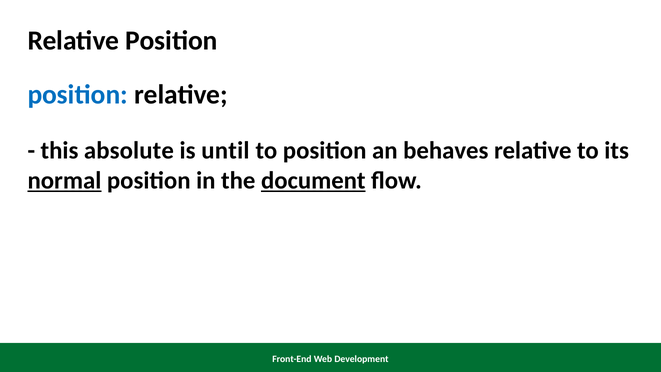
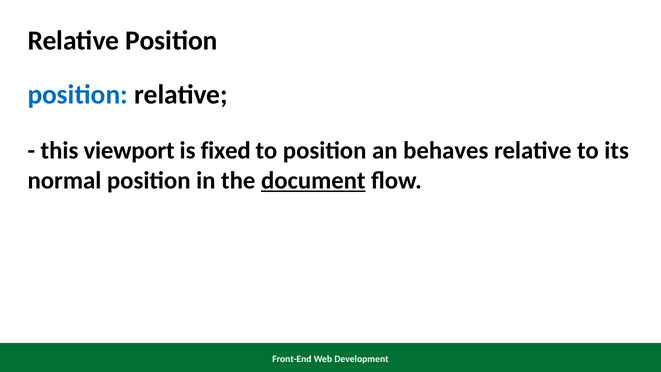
absolute: absolute -> viewport
until: until -> fixed
normal underline: present -> none
